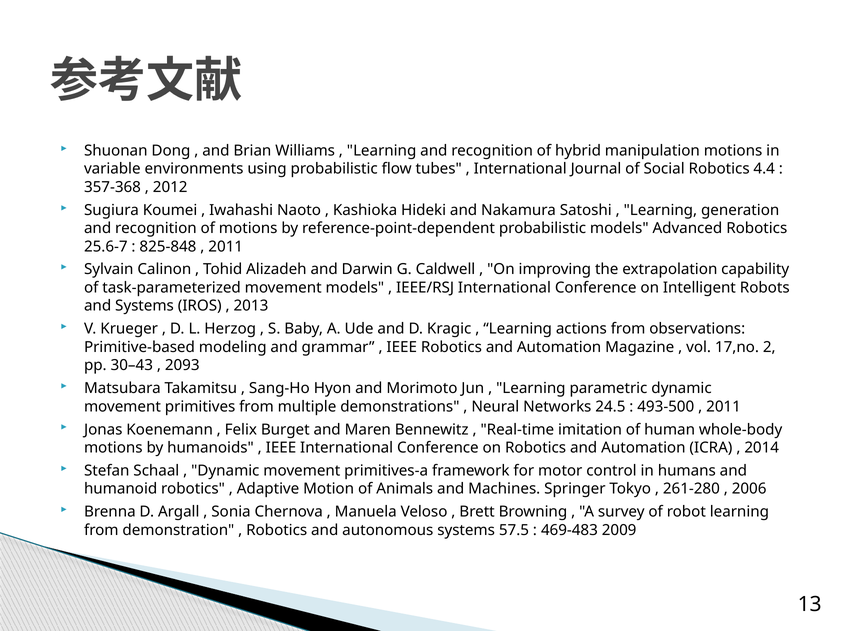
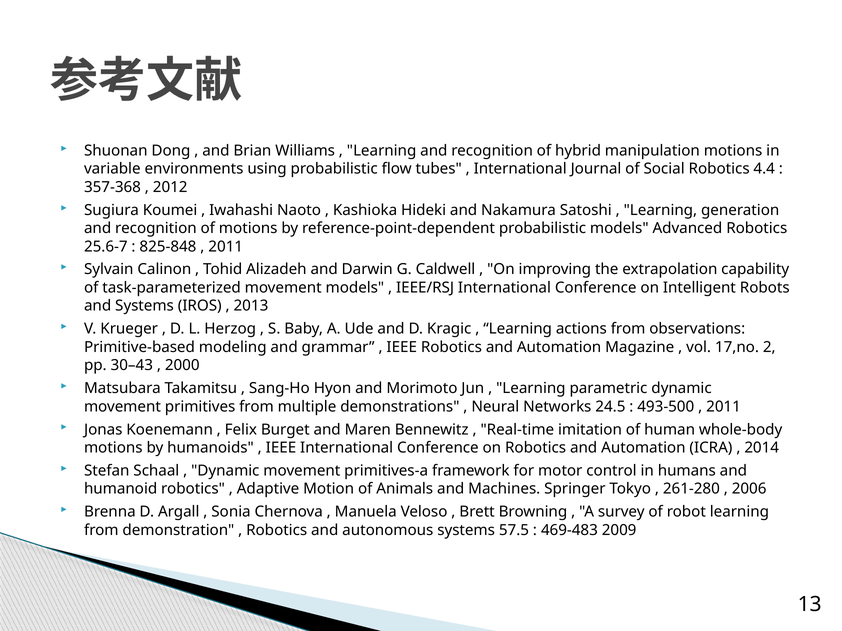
2093: 2093 -> 2000
